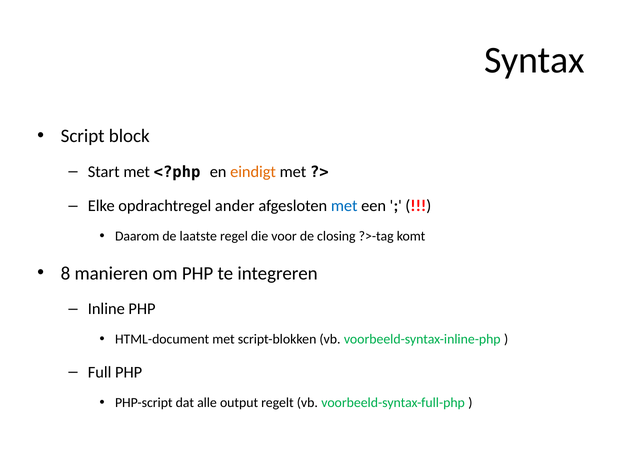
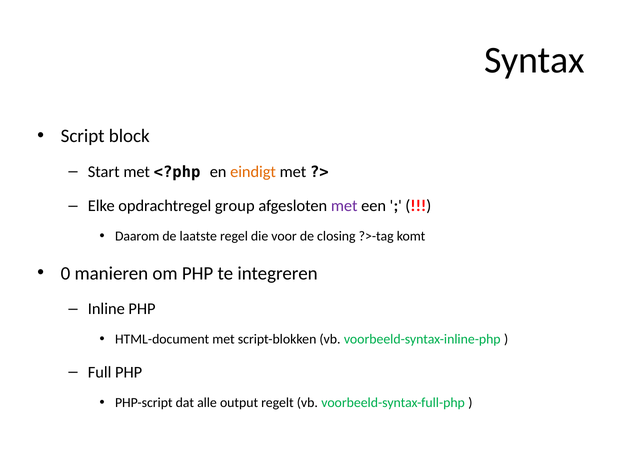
ander: ander -> group
met at (344, 206) colour: blue -> purple
8: 8 -> 0
